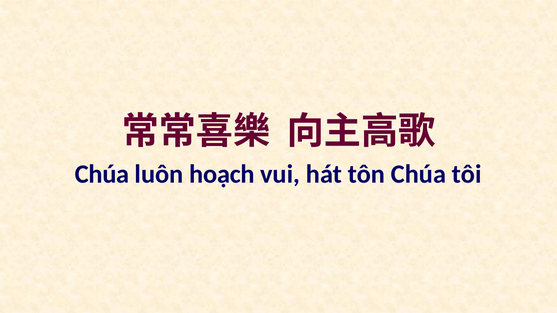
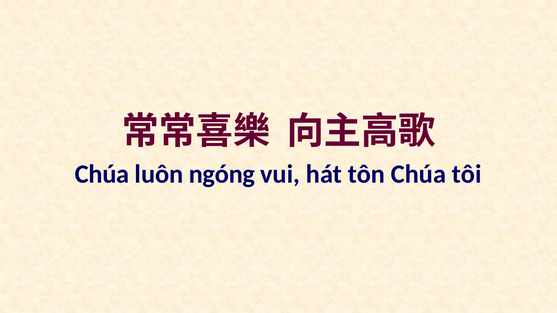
hoạch: hoạch -> ngóng
